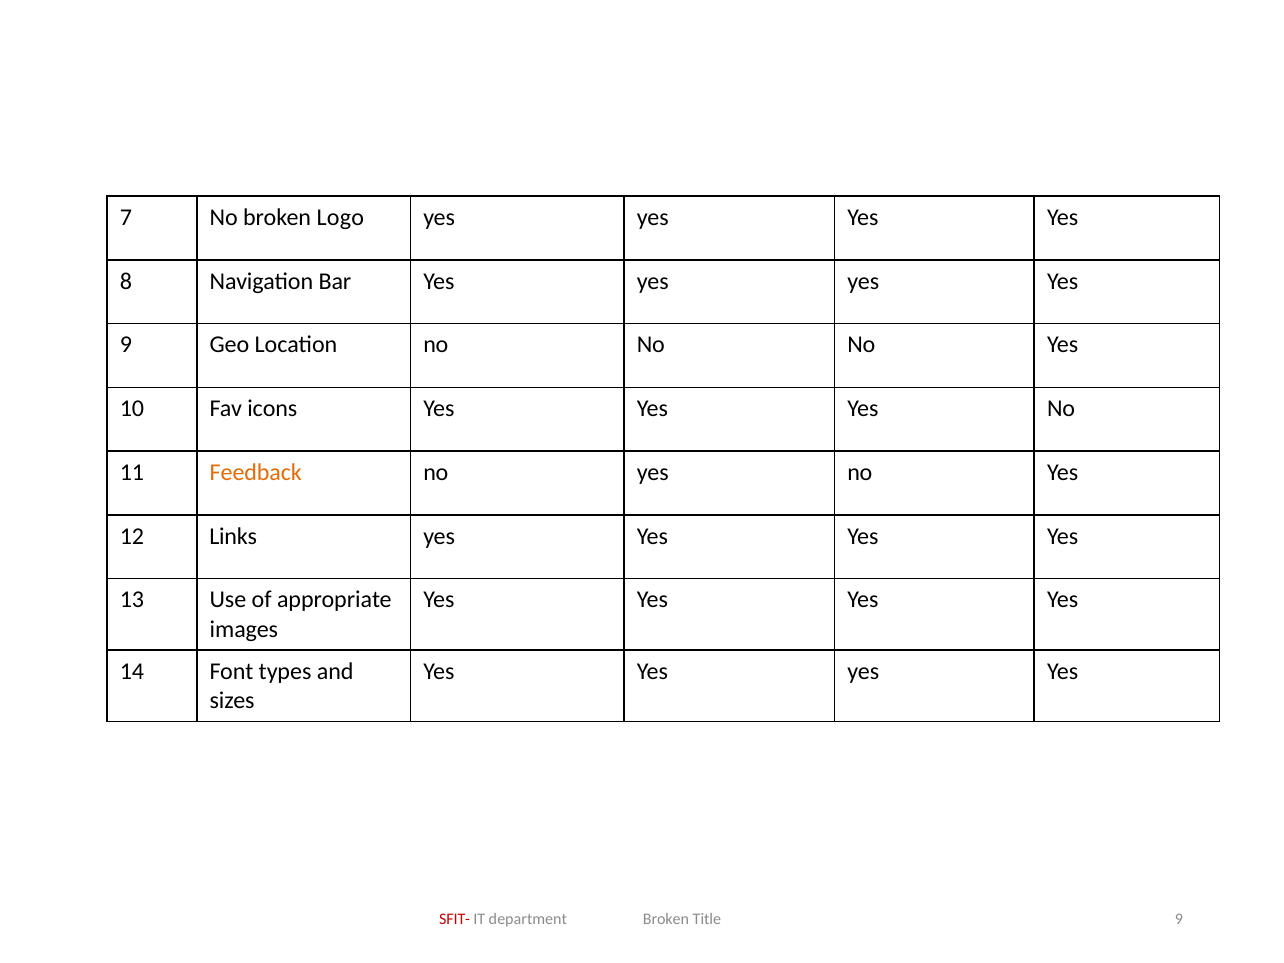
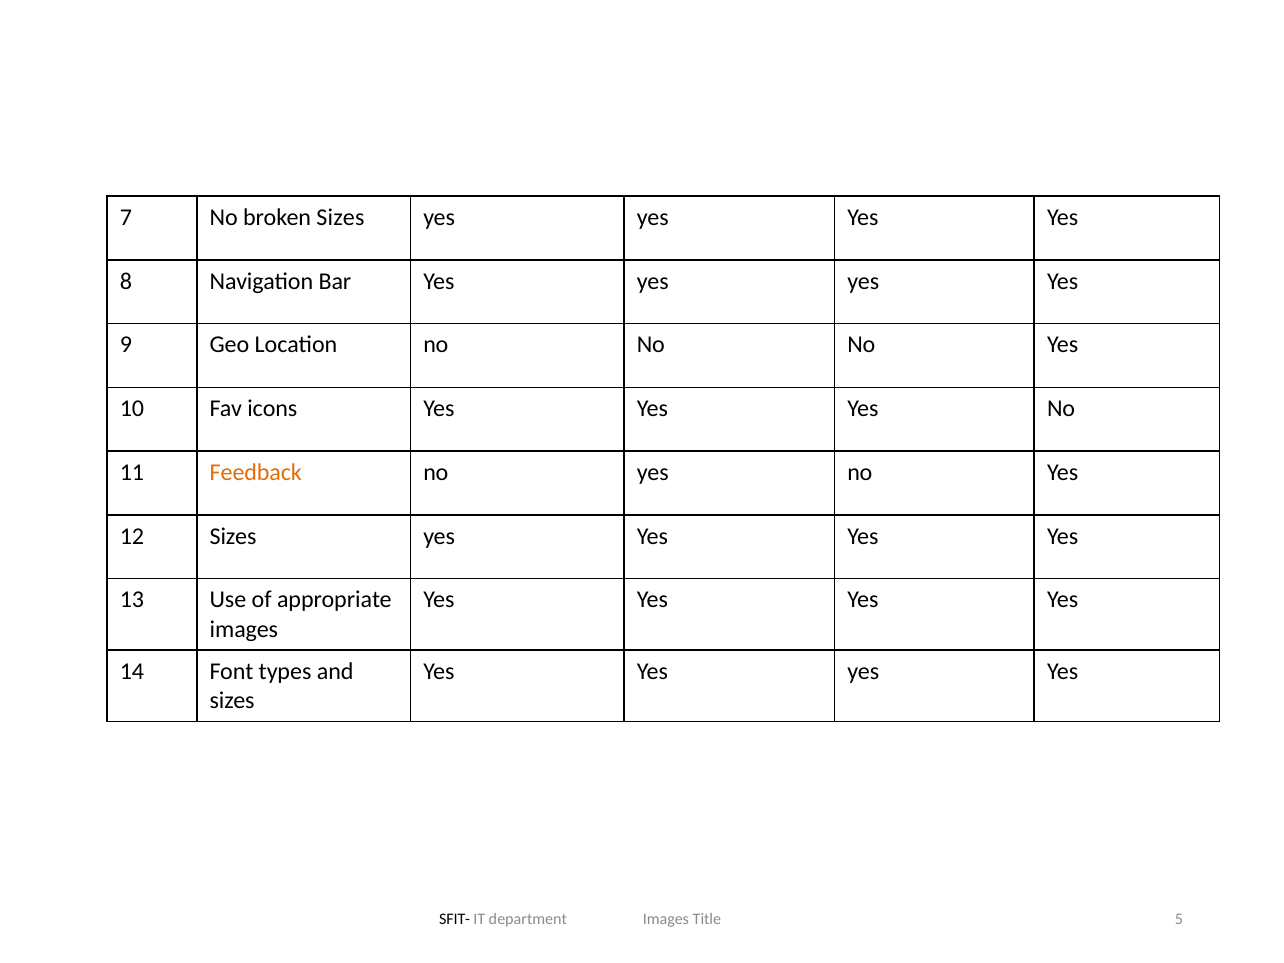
broken Logo: Logo -> Sizes
12 Links: Links -> Sizes
SFIT- colour: red -> black
department Broken: Broken -> Images
Title 9: 9 -> 5
